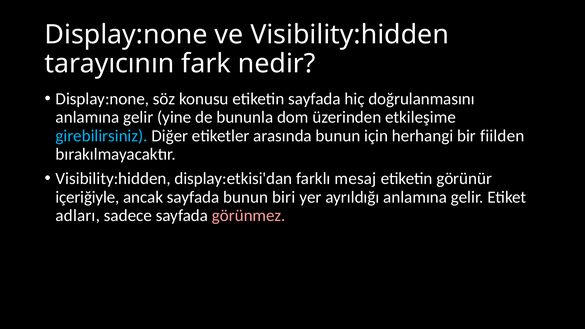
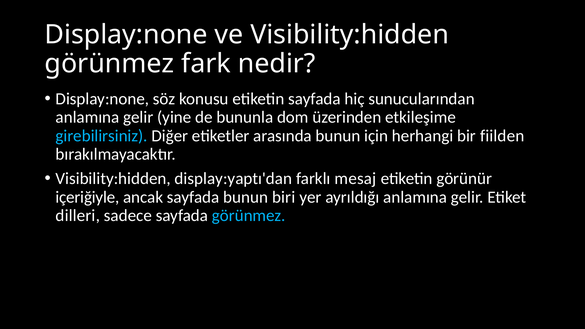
tarayıcının at (109, 64): tarayıcının -> görünmez
doğrulanmasını: doğrulanmasını -> sunucularından
display:etkisi'dan: display:etkisi'dan -> display:yaptı'dan
adları: adları -> dilleri
görünmez at (249, 216) colour: pink -> light blue
